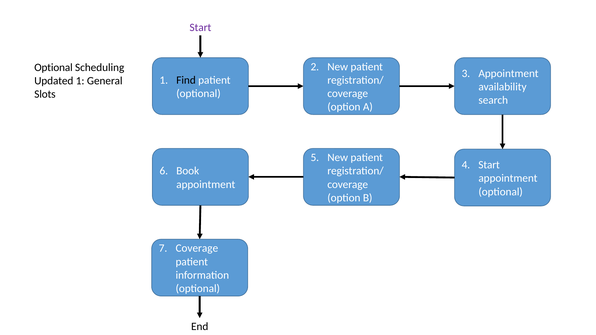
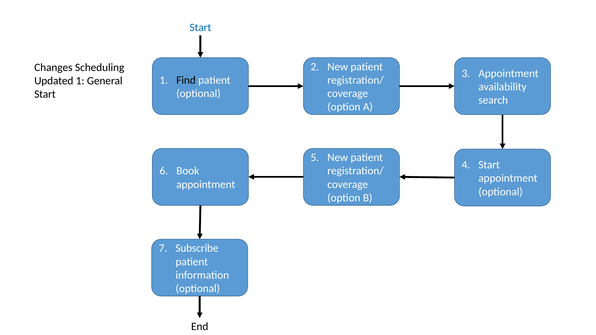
Start at (200, 27) colour: purple -> blue
Optional at (53, 67): Optional -> Changes
Slots at (45, 94): Slots -> Start
Coverage at (197, 248): Coverage -> Subscribe
